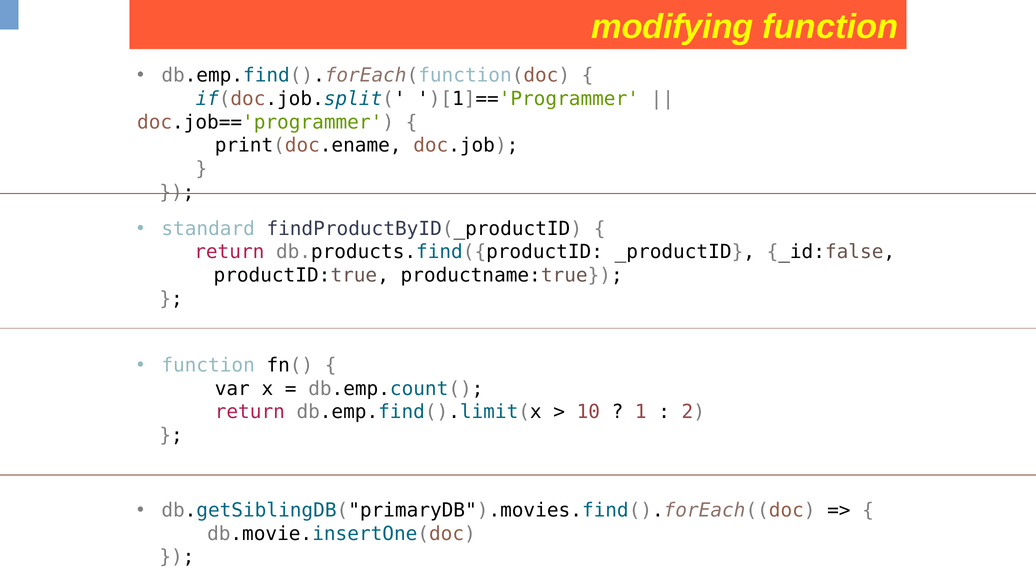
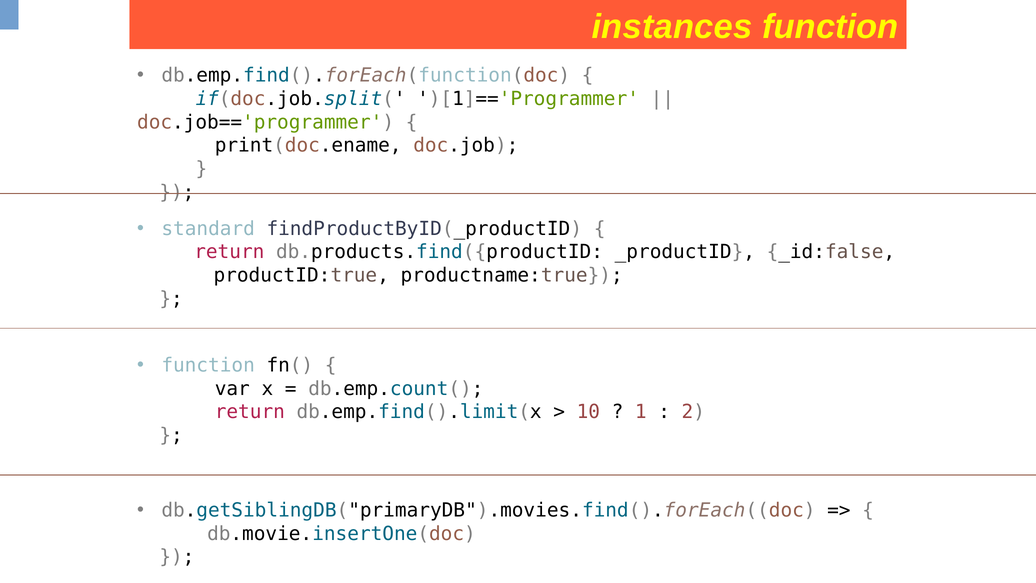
modifying: modifying -> instances
